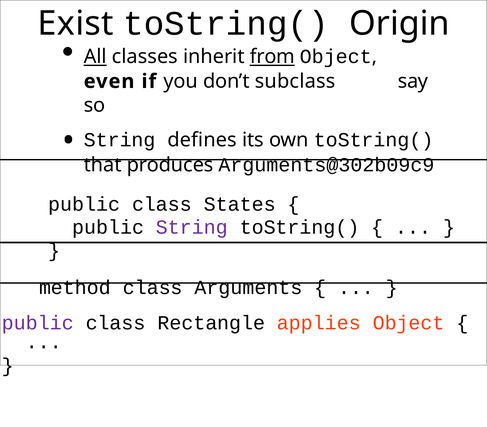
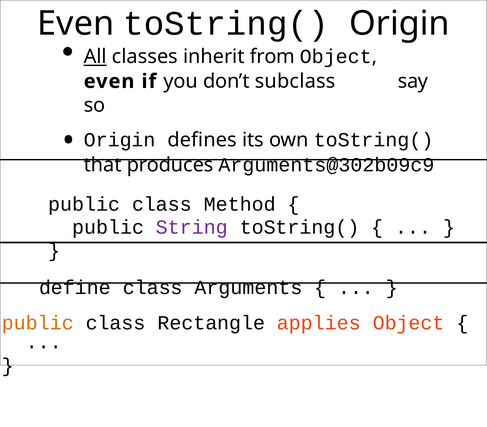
Exist at (76, 23): Exist -> Even
from underline: present -> none
String at (120, 140): String -> Origin
States: States -> Method
method: method -> define
public at (38, 323) colour: purple -> orange
